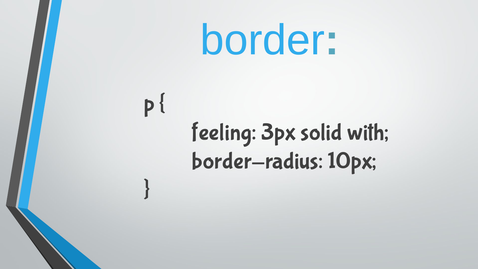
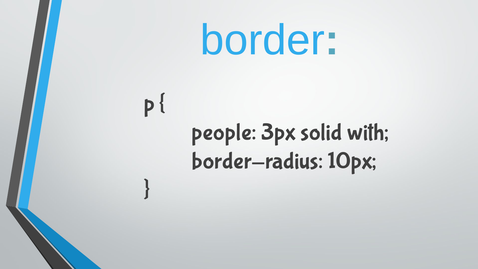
feeling: feeling -> people
